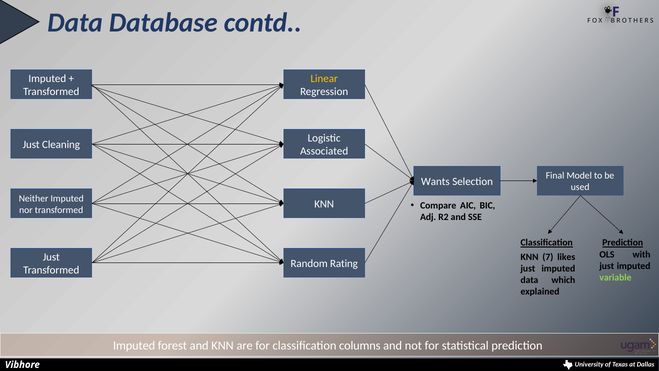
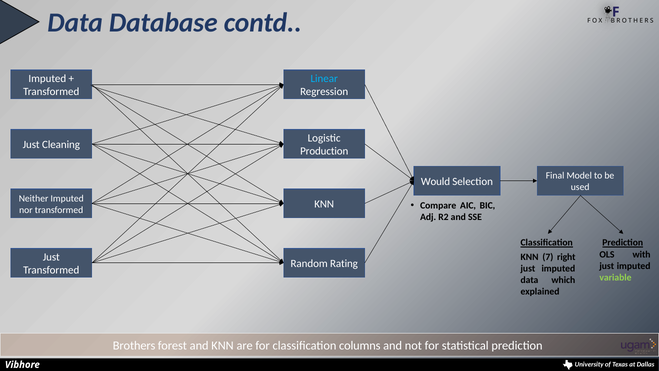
Linear colour: yellow -> light blue
Associated: Associated -> Production
Wants: Wants -> Would
likes: likes -> right
Imputed at (134, 345): Imputed -> Brothers
